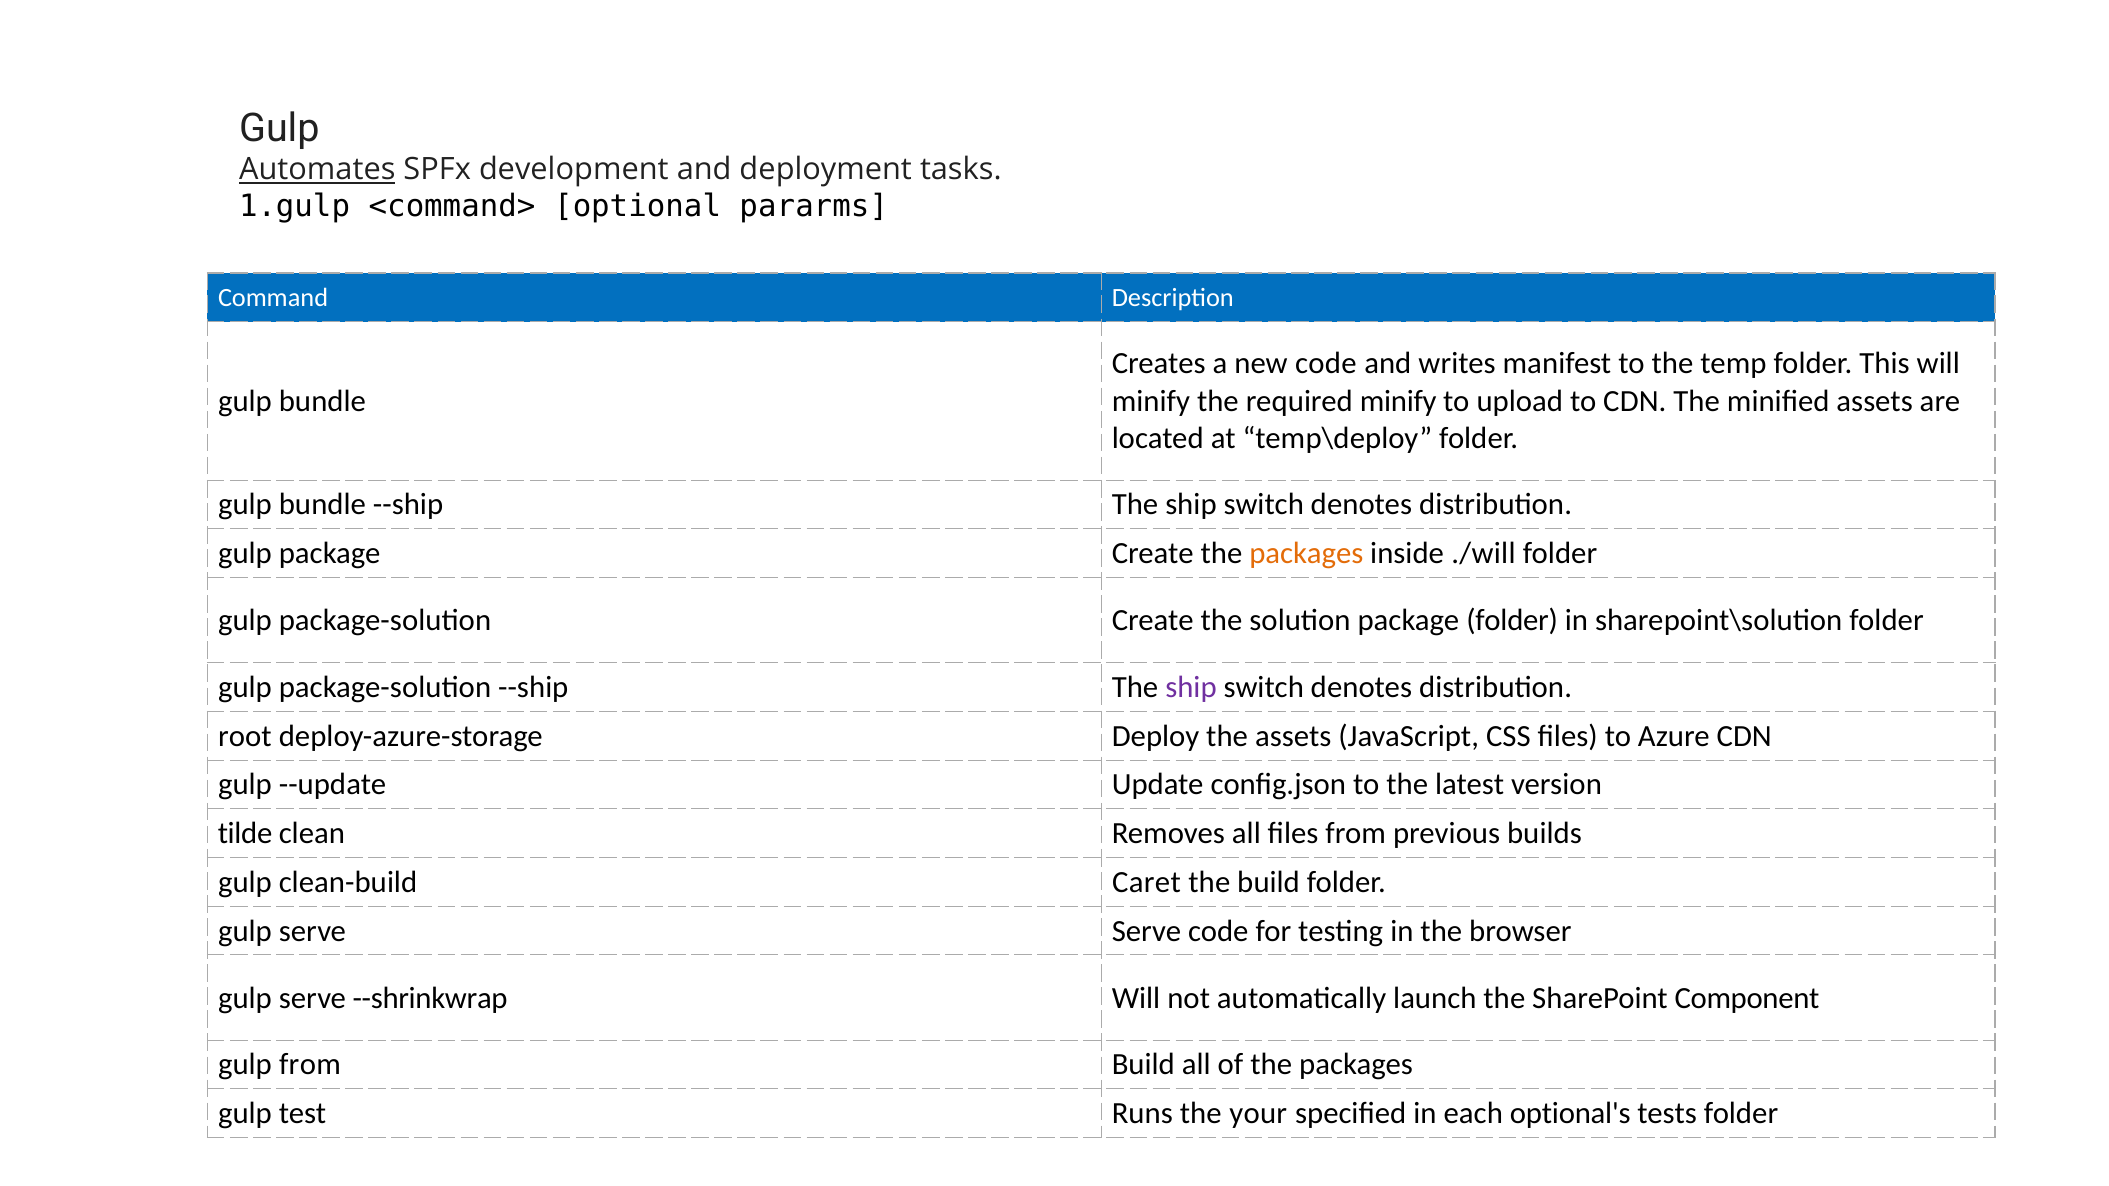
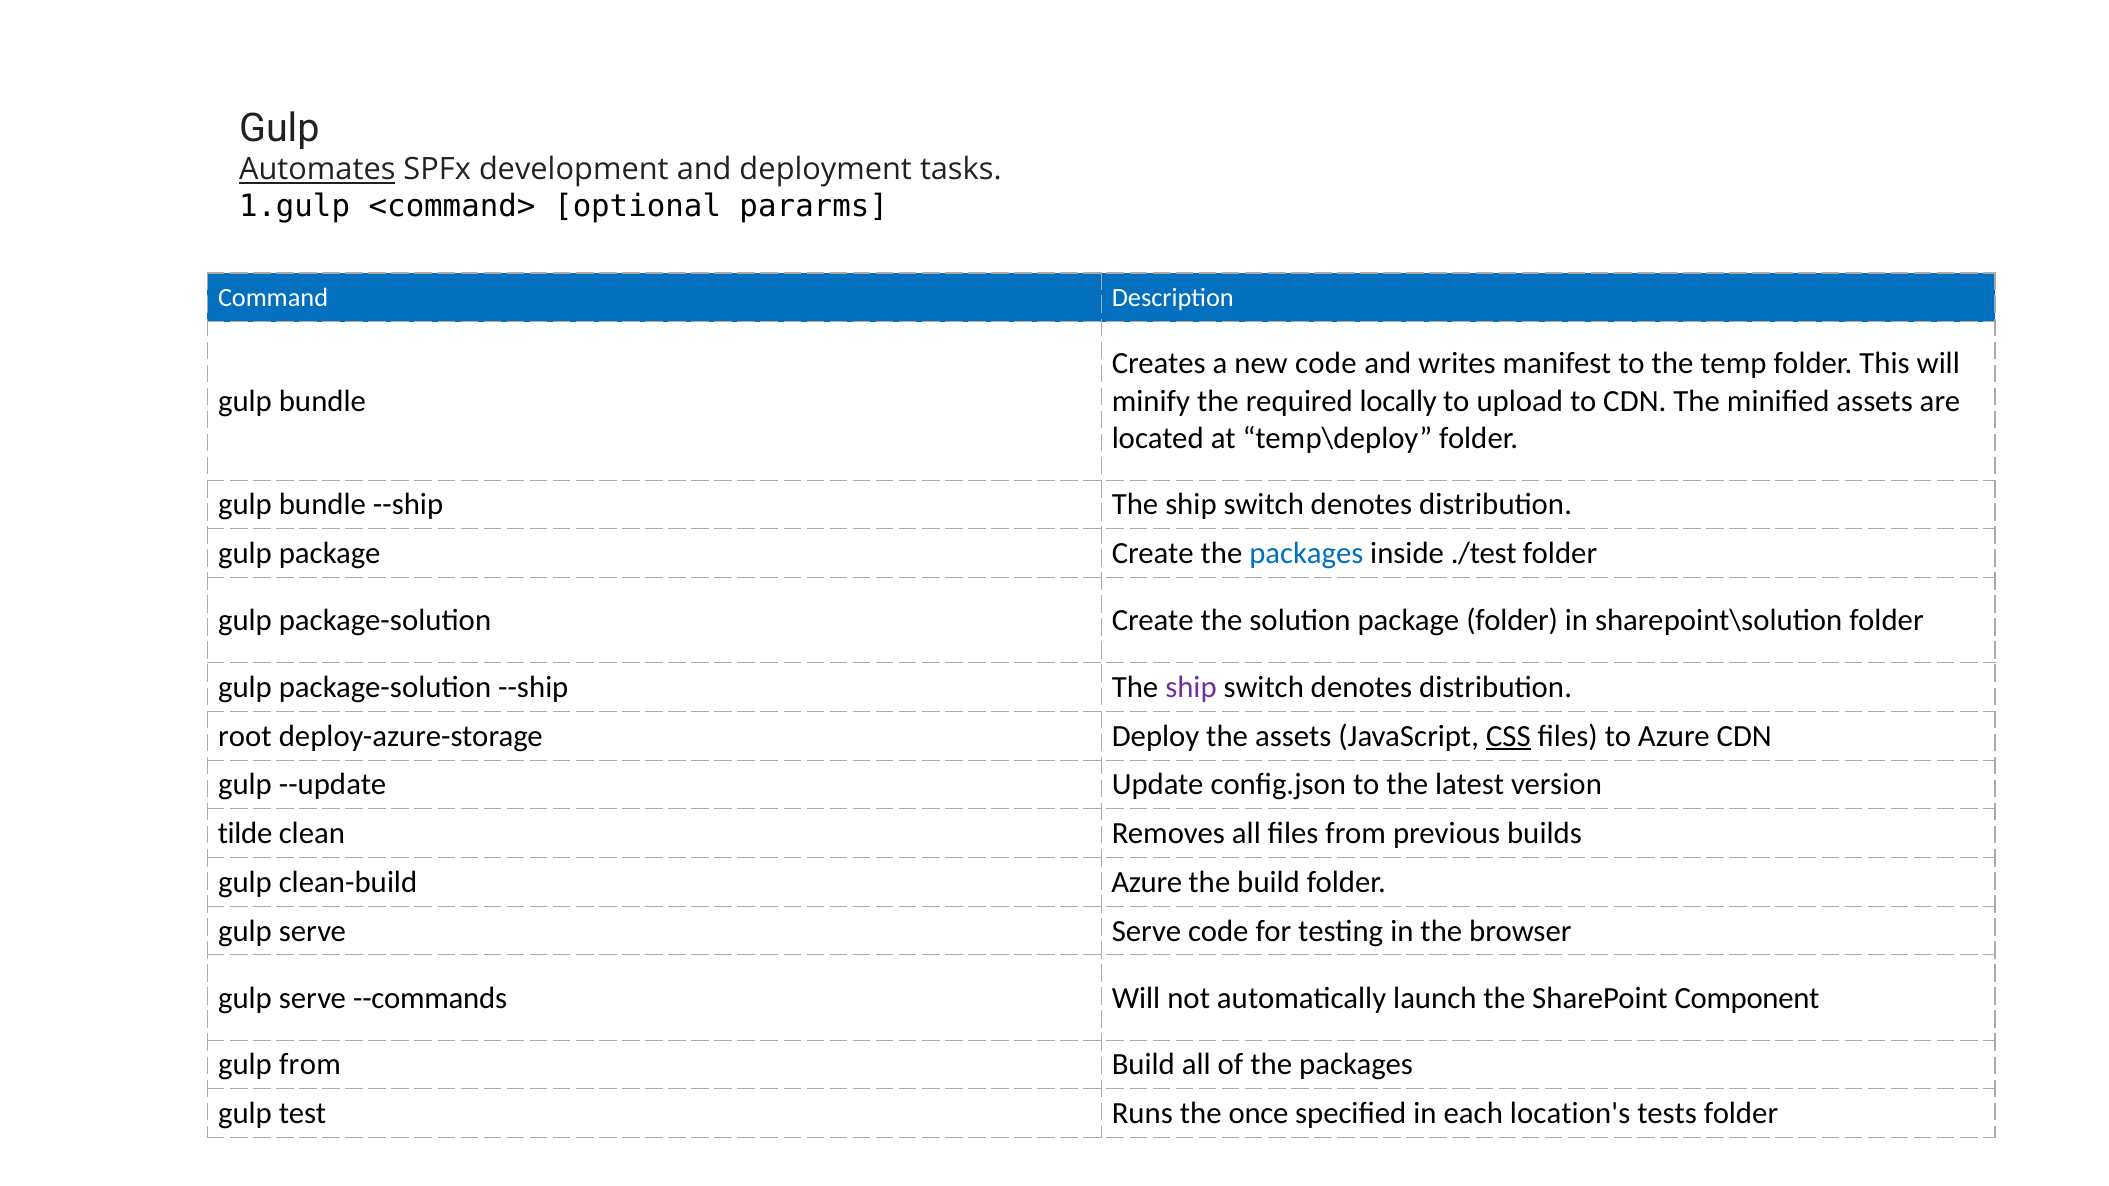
required minify: minify -> locally
packages at (1306, 554) colour: orange -> blue
./will: ./will -> ./test
CSS underline: none -> present
clean-build Caret: Caret -> Azure
--shrinkwrap: --shrinkwrap -> --commands
your: your -> once
optional's: optional's -> location's
